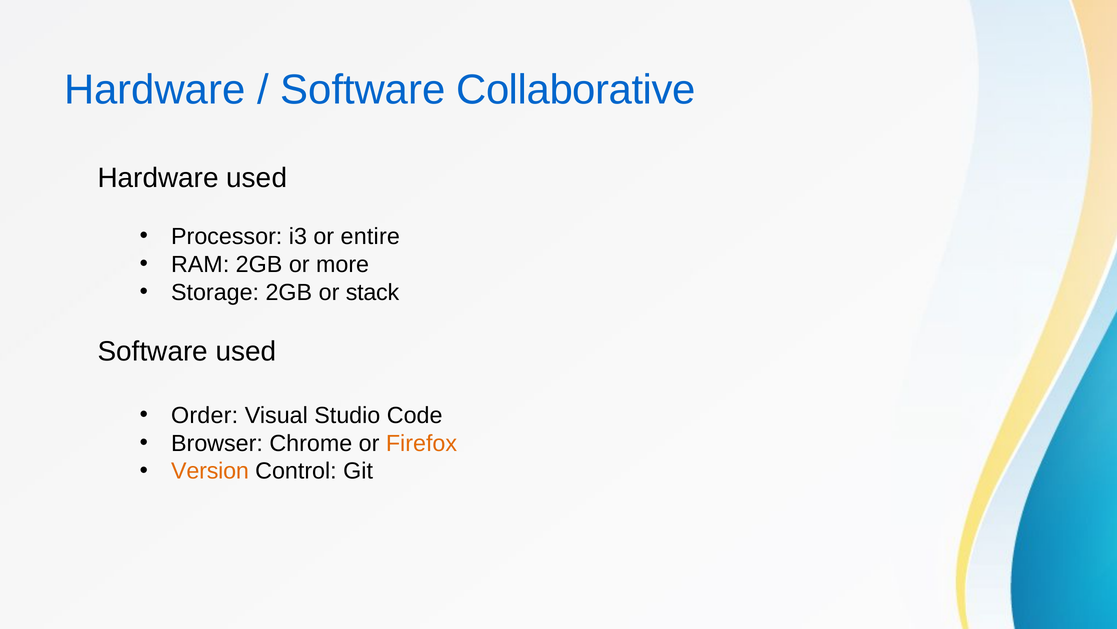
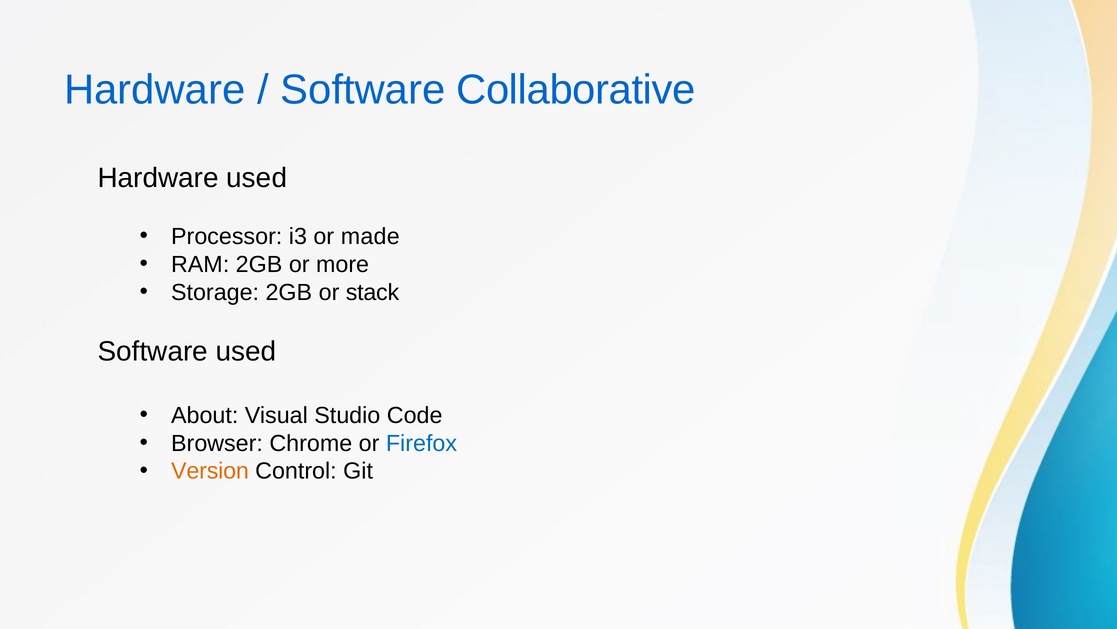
entire: entire -> made
Order: Order -> About
Firefox colour: orange -> blue
